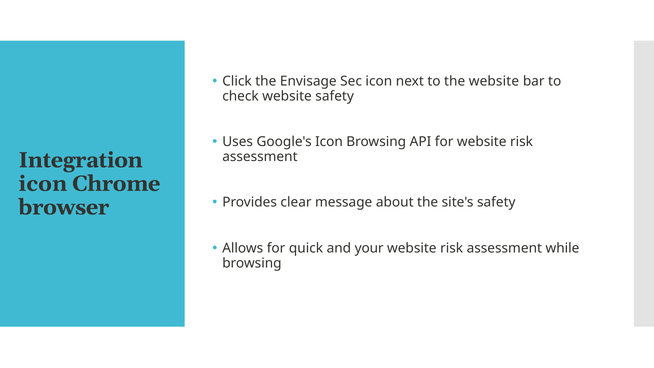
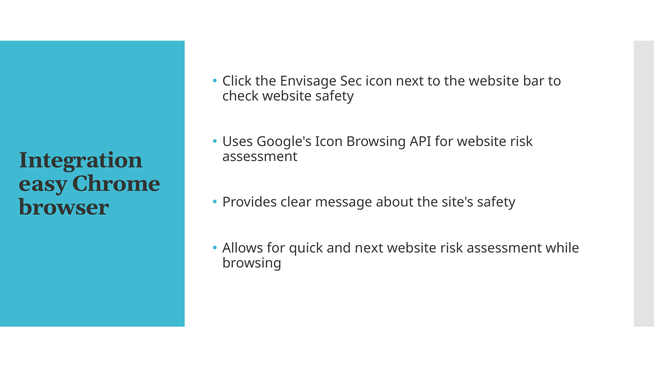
icon at (43, 184): icon -> easy
and your: your -> next
